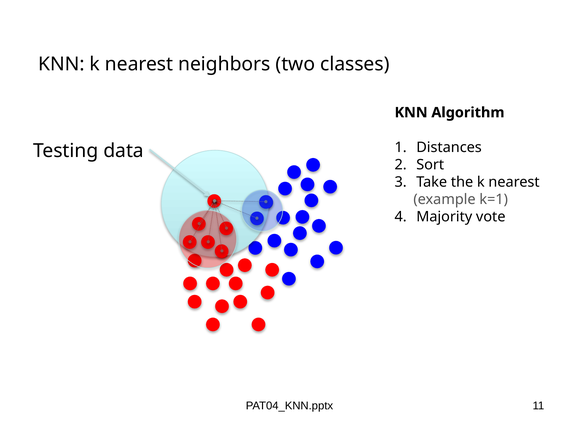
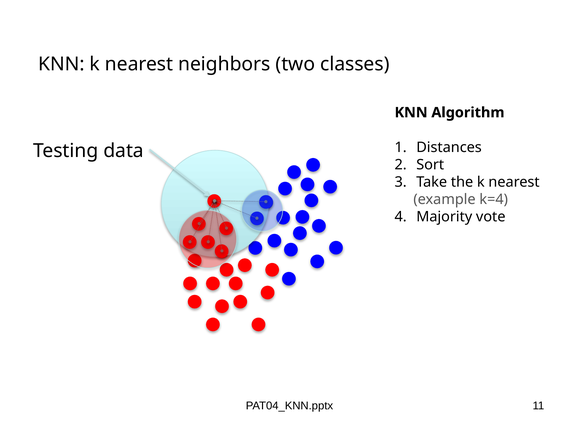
k=1: k=1 -> k=4
